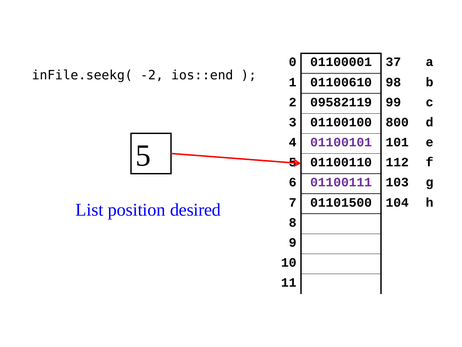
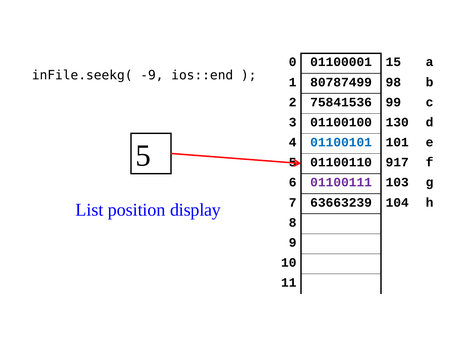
37: 37 -> 15
-2: -2 -> -9
01100610: 01100610 -> 80787499
09582119: 09582119 -> 75841536
800: 800 -> 130
01100101 colour: purple -> blue
112: 112 -> 917
01101500: 01101500 -> 63663239
desired: desired -> display
